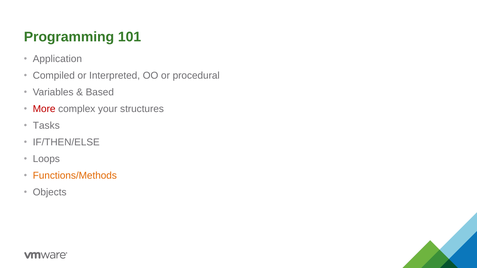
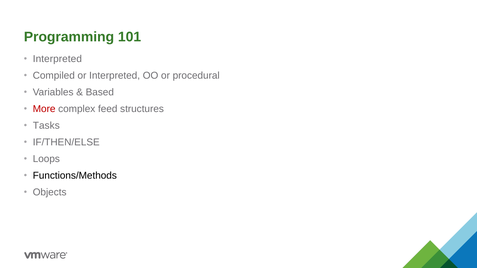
Application at (57, 59): Application -> Interpreted
your: your -> feed
Functions/Methods colour: orange -> black
